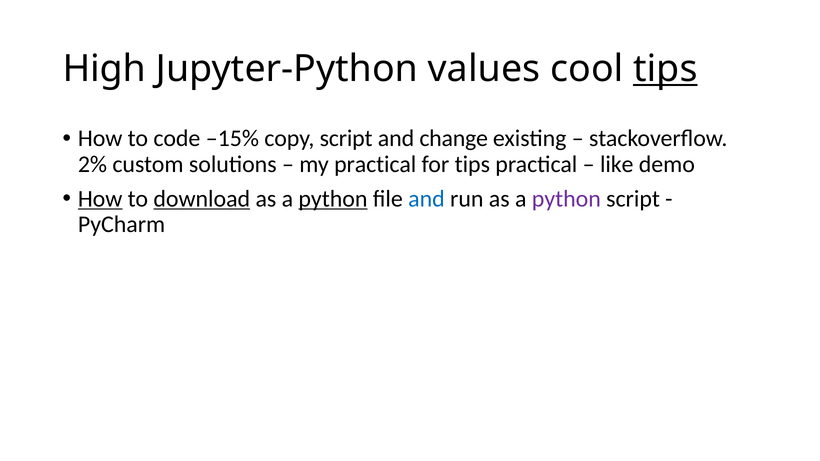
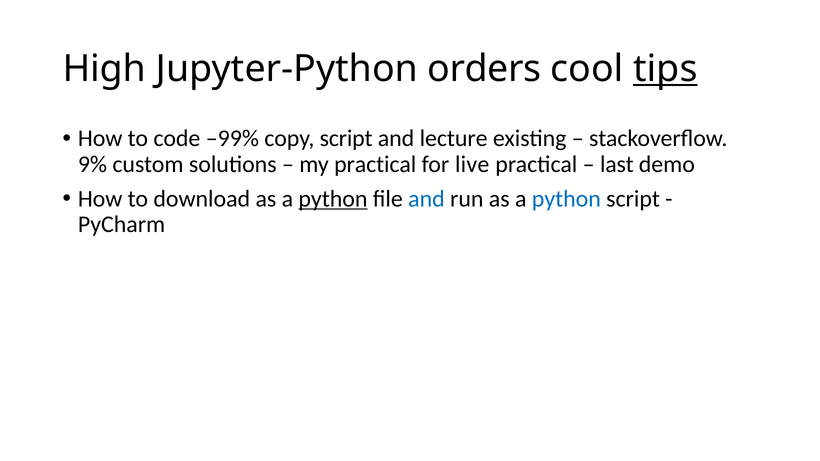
values: values -> orders
–15%: –15% -> –99%
change: change -> lecture
2%: 2% -> 9%
for tips: tips -> live
like: like -> last
How at (100, 199) underline: present -> none
download underline: present -> none
python at (566, 199) colour: purple -> blue
